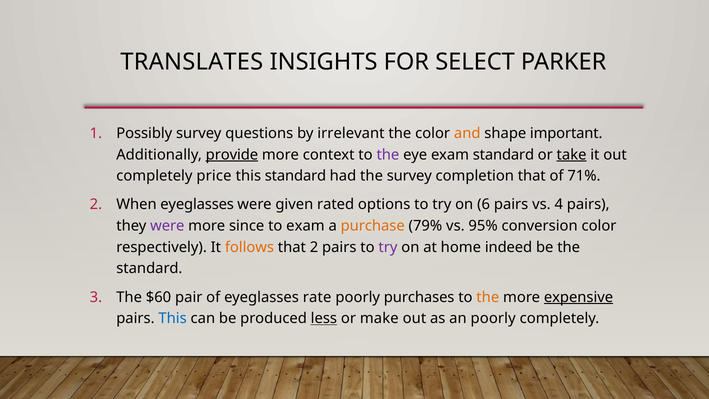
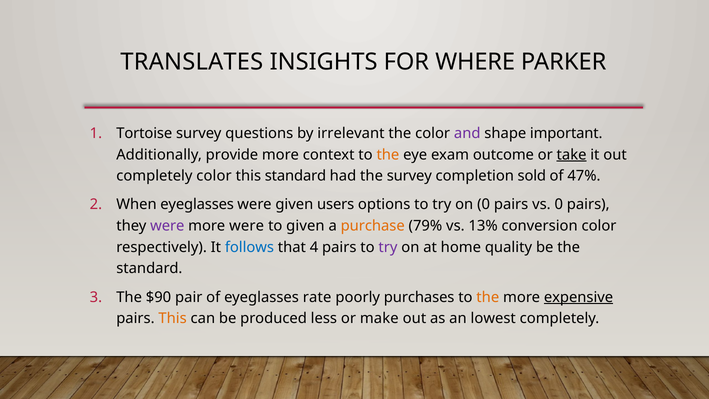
SELECT: SELECT -> WHERE
Possibly: Possibly -> Tortoise
and colour: orange -> purple
provide underline: present -> none
the at (388, 155) colour: purple -> orange
exam standard: standard -> outcome
completely price: price -> color
completion that: that -> sold
71%: 71% -> 47%
rated: rated -> users
on 6: 6 -> 0
vs 4: 4 -> 0
more since: since -> were
to exam: exam -> given
95%: 95% -> 13%
follows colour: orange -> blue
that 2: 2 -> 4
indeed: indeed -> quality
$60: $60 -> $90
This at (173, 318) colour: blue -> orange
less underline: present -> none
an poorly: poorly -> lowest
